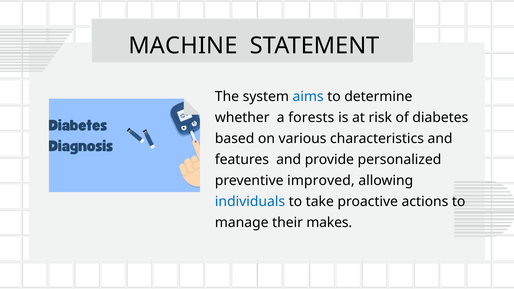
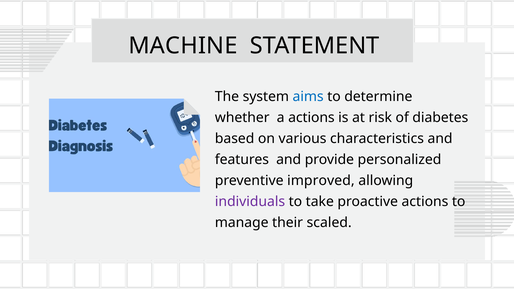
a forests: forests -> actions
individuals colour: blue -> purple
makes: makes -> scaled
